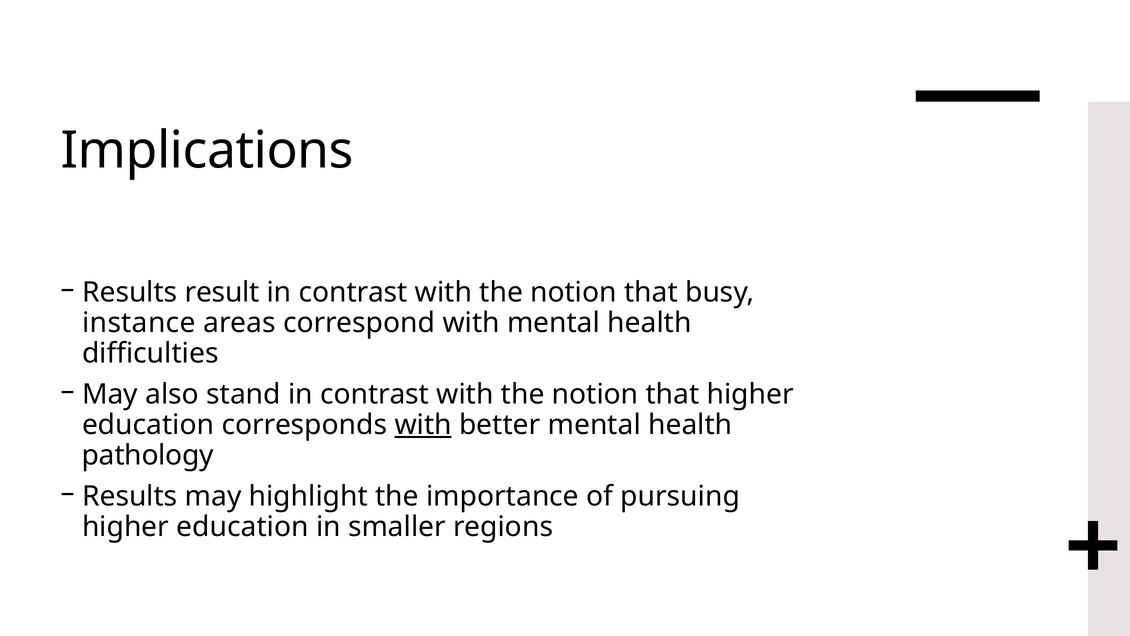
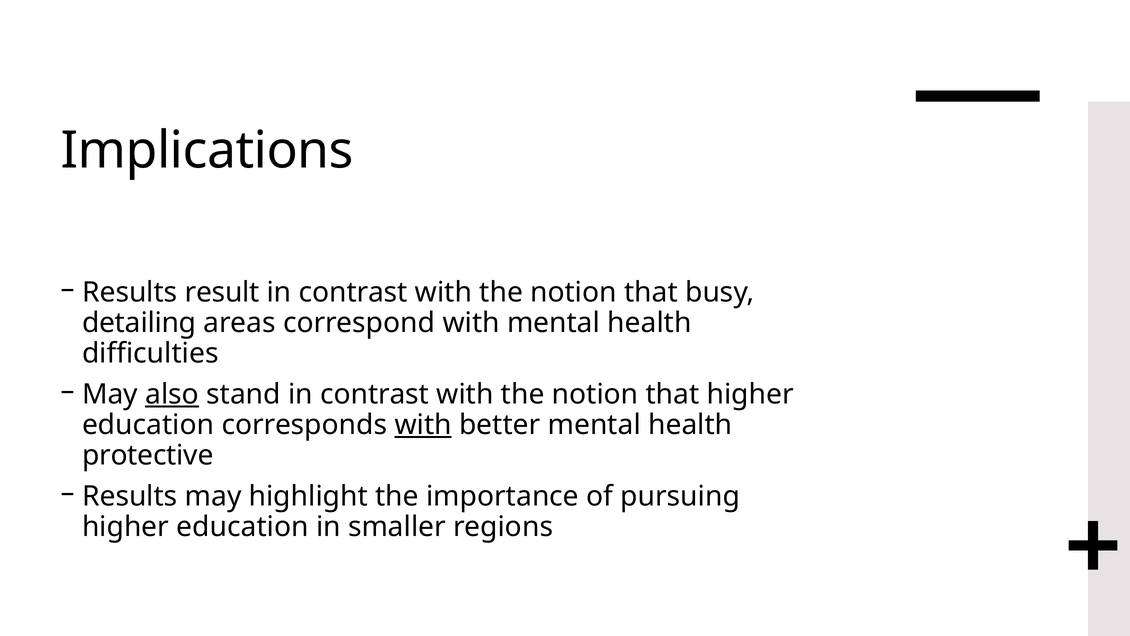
instance: instance -> detailing
also underline: none -> present
pathology: pathology -> protective
